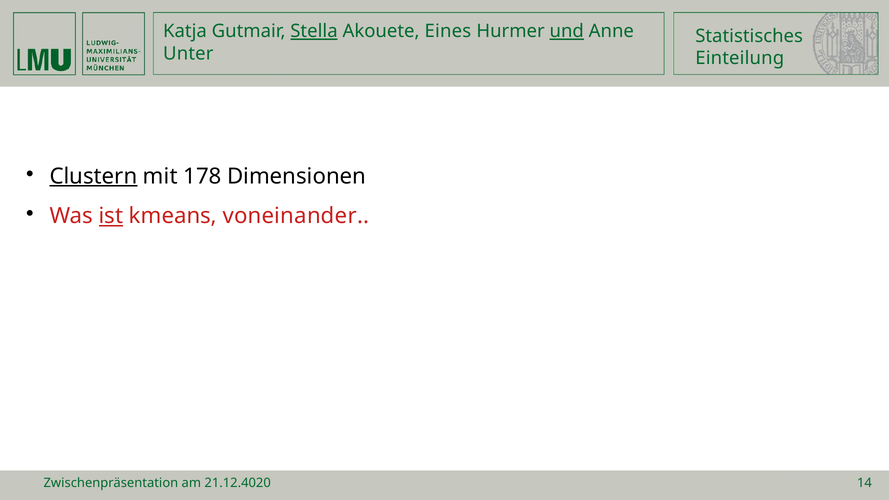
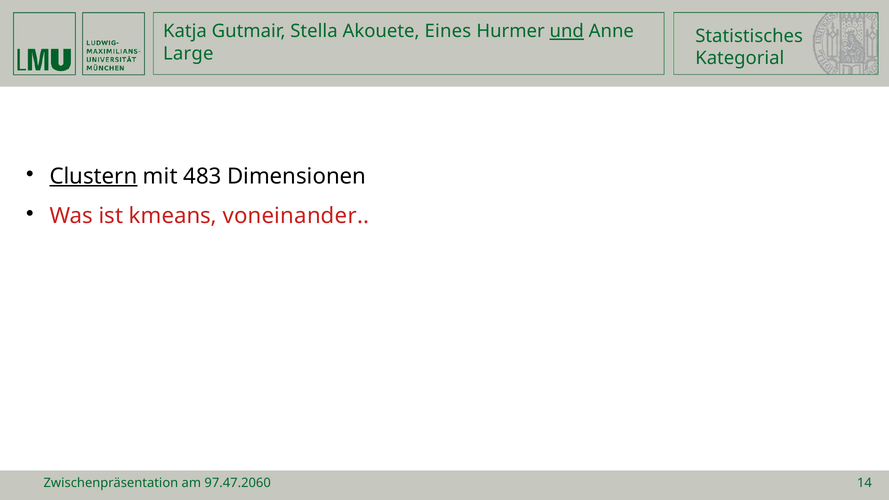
Stella underline: present -> none
Unter: Unter -> Large
Einteilung: Einteilung -> Kategorial
178: 178 -> 483
ist underline: present -> none
21.12.4020: 21.12.4020 -> 97.47.2060
